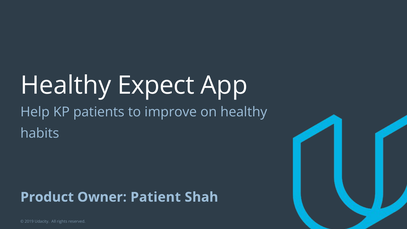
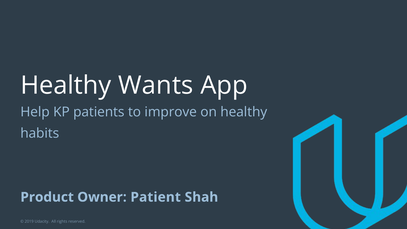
Expect: Expect -> Wants
